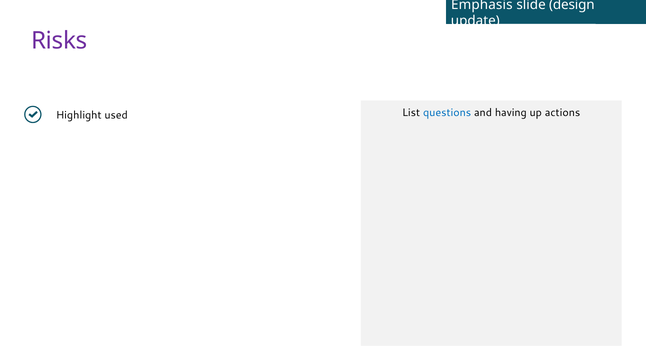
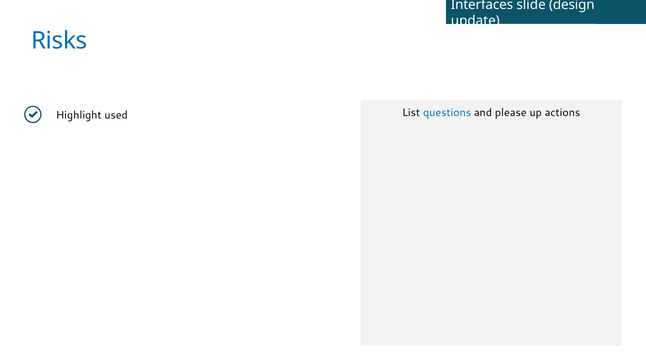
Emphasis: Emphasis -> Interfaces
Risks colour: purple -> blue
having: having -> please
